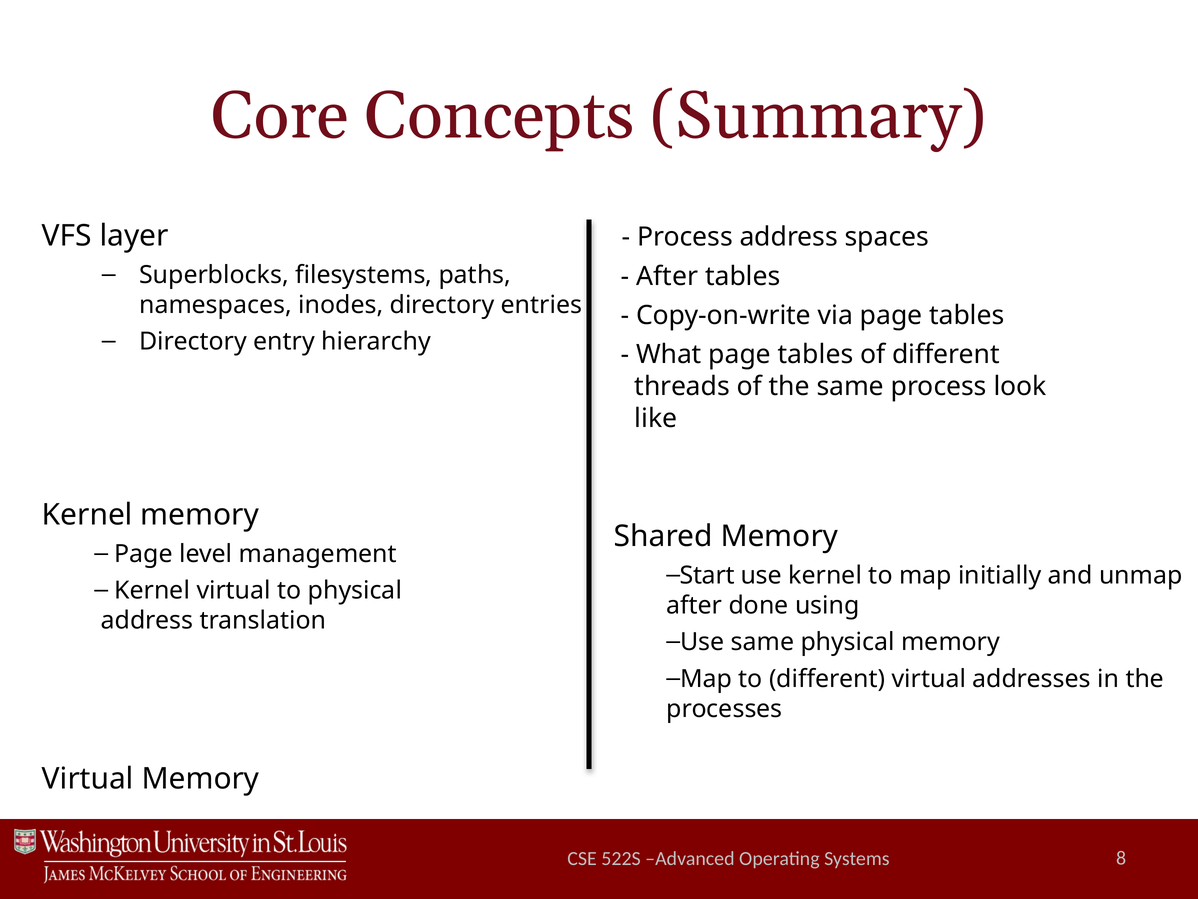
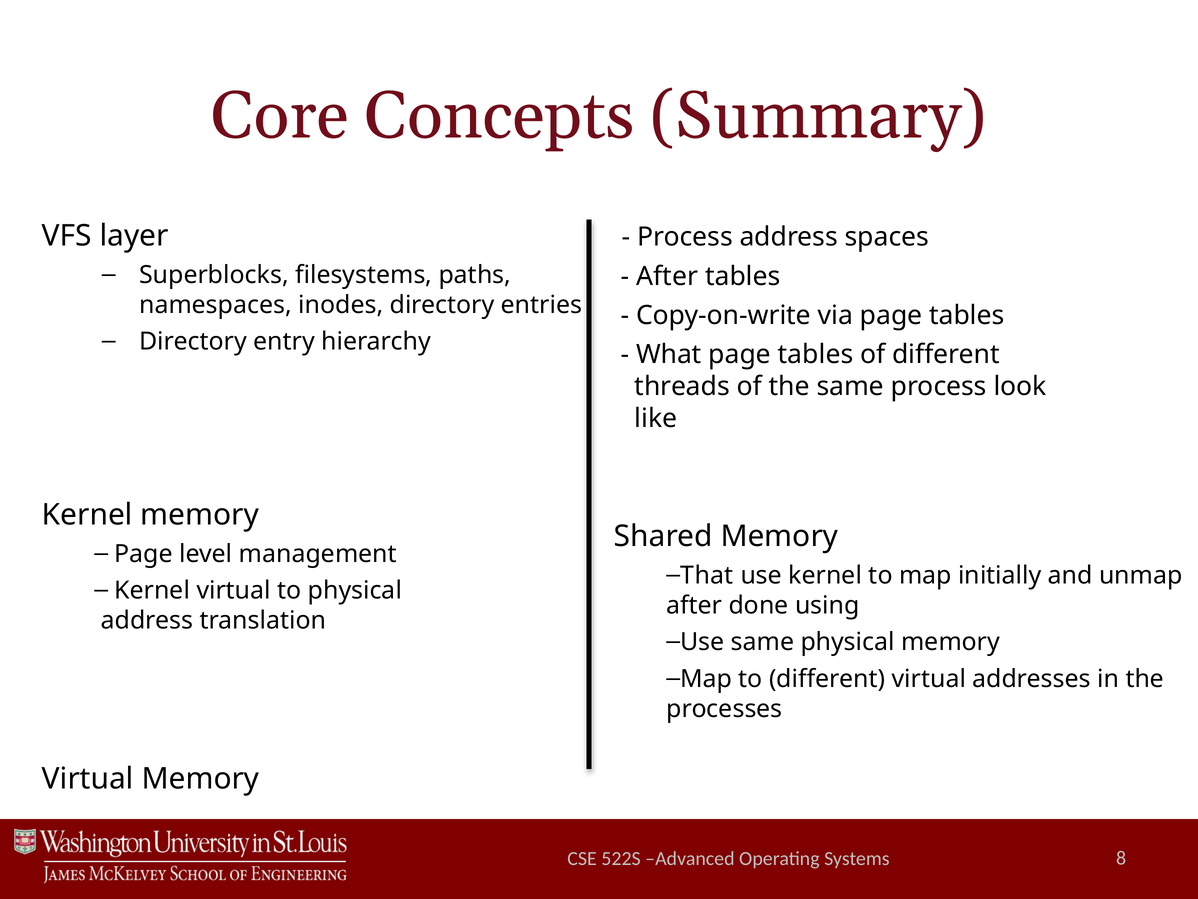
Start: Start -> That
